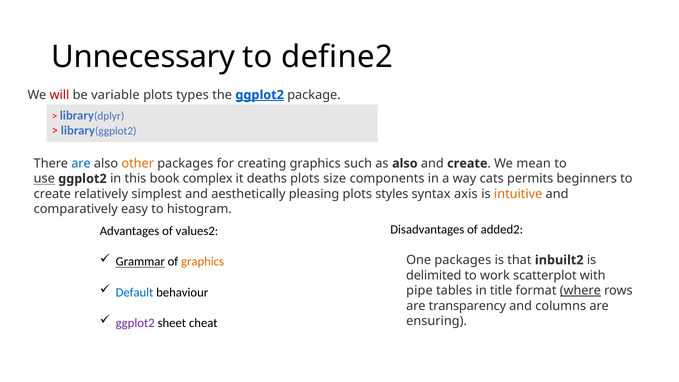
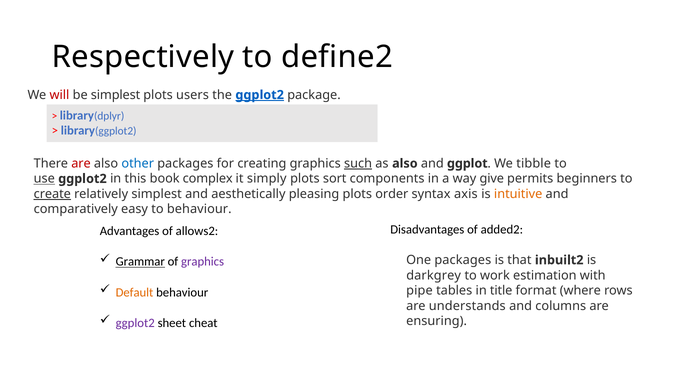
Unnecessary: Unnecessary -> Respectively
be variable: variable -> simplest
types: types -> users
are at (81, 163) colour: blue -> red
other colour: orange -> blue
such underline: none -> present
and create: create -> ggplot
mean: mean -> tibble
deaths: deaths -> simply
size: size -> sort
cats: cats -> give
create at (52, 194) underline: none -> present
styles: styles -> order
to histogram: histogram -> behaviour
values2: values2 -> allows2
graphics at (203, 262) colour: orange -> purple
delimited: delimited -> darkgrey
scatterplot: scatterplot -> estimation
Default colour: blue -> orange
where underline: present -> none
transparency: transparency -> understands
